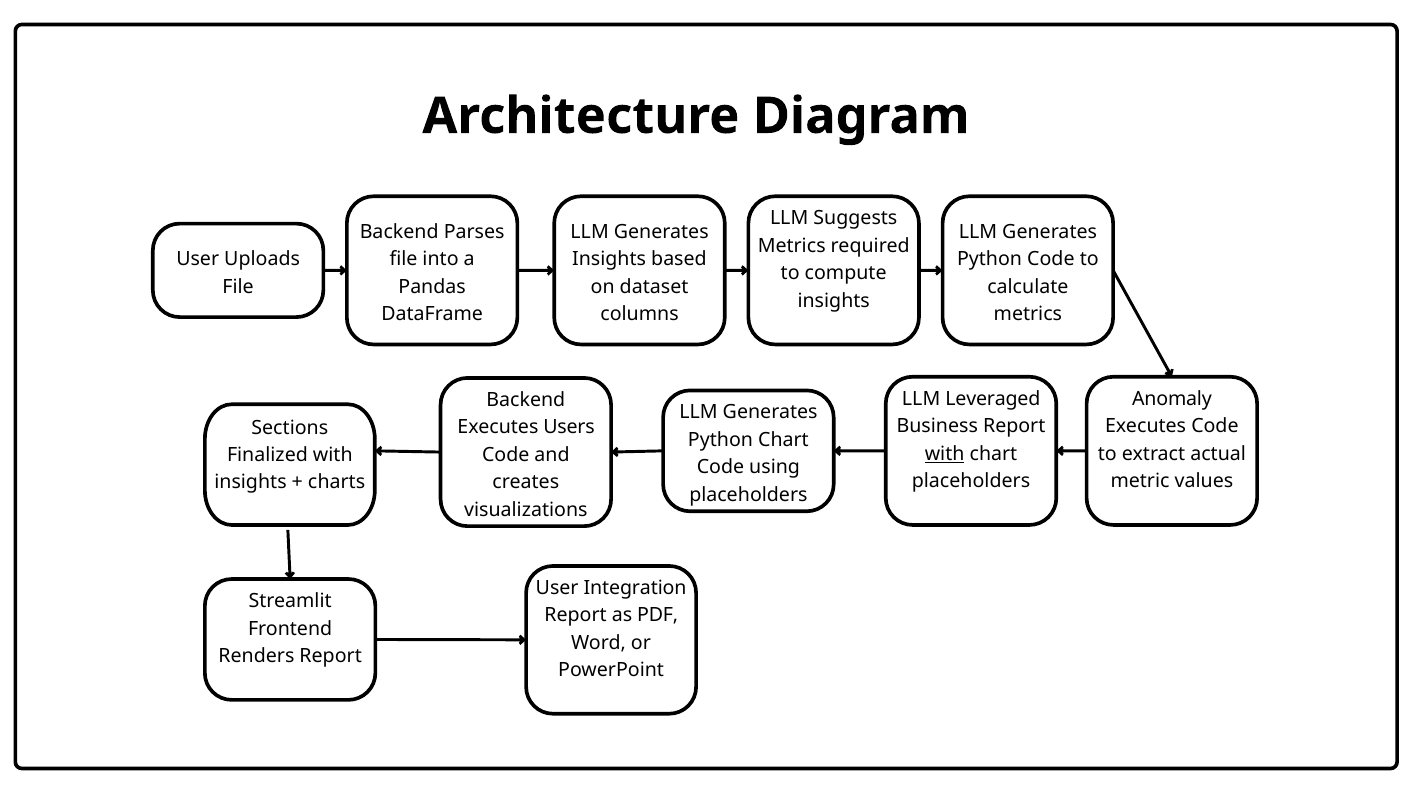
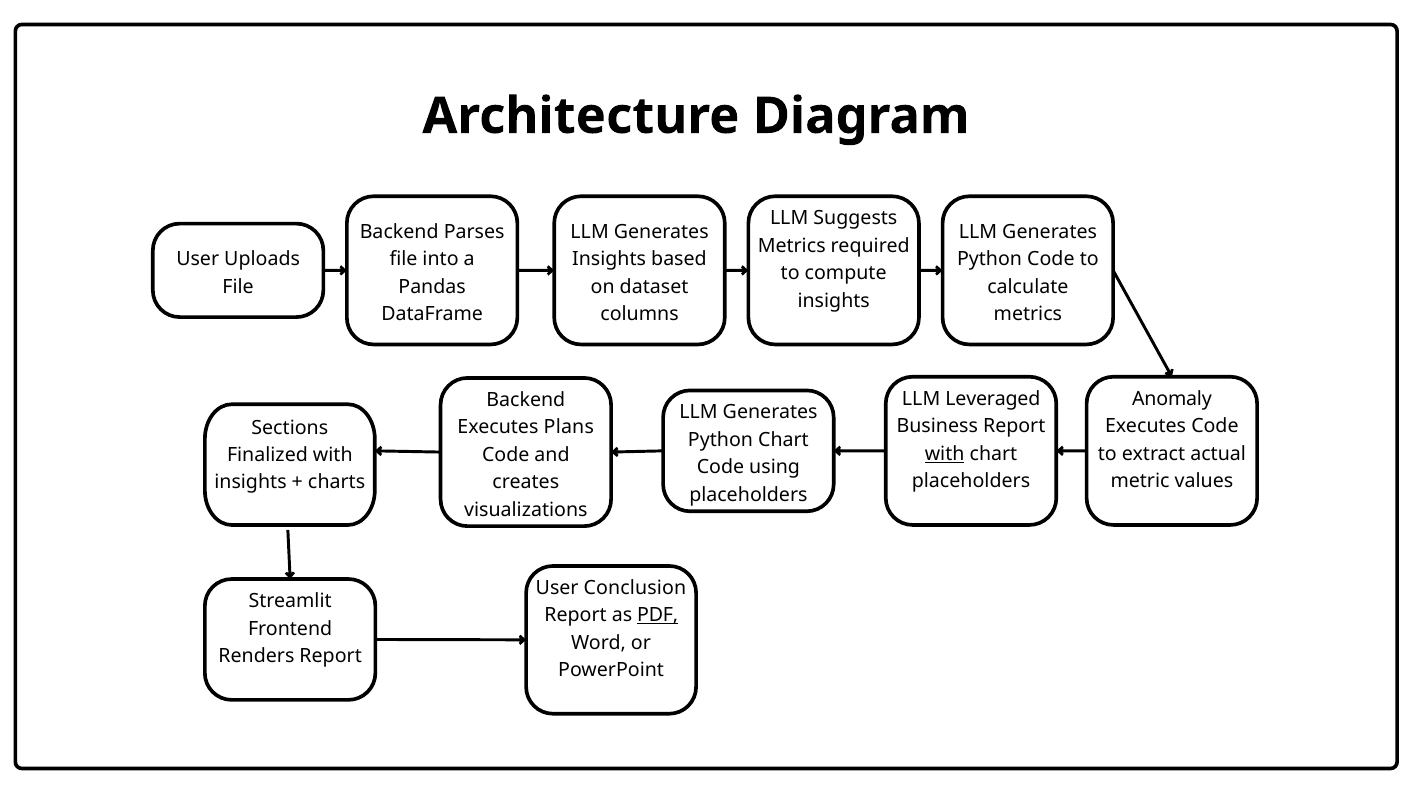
Users: Users -> Plans
Integration: Integration -> Conclusion
PDF underline: none -> present
